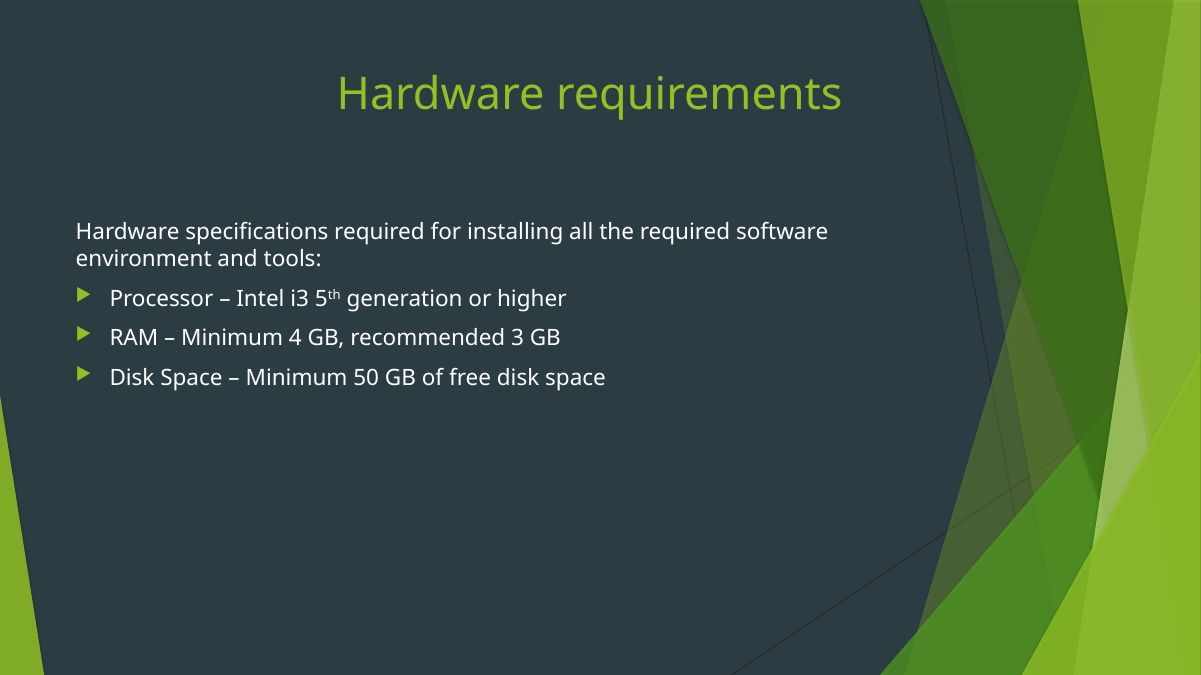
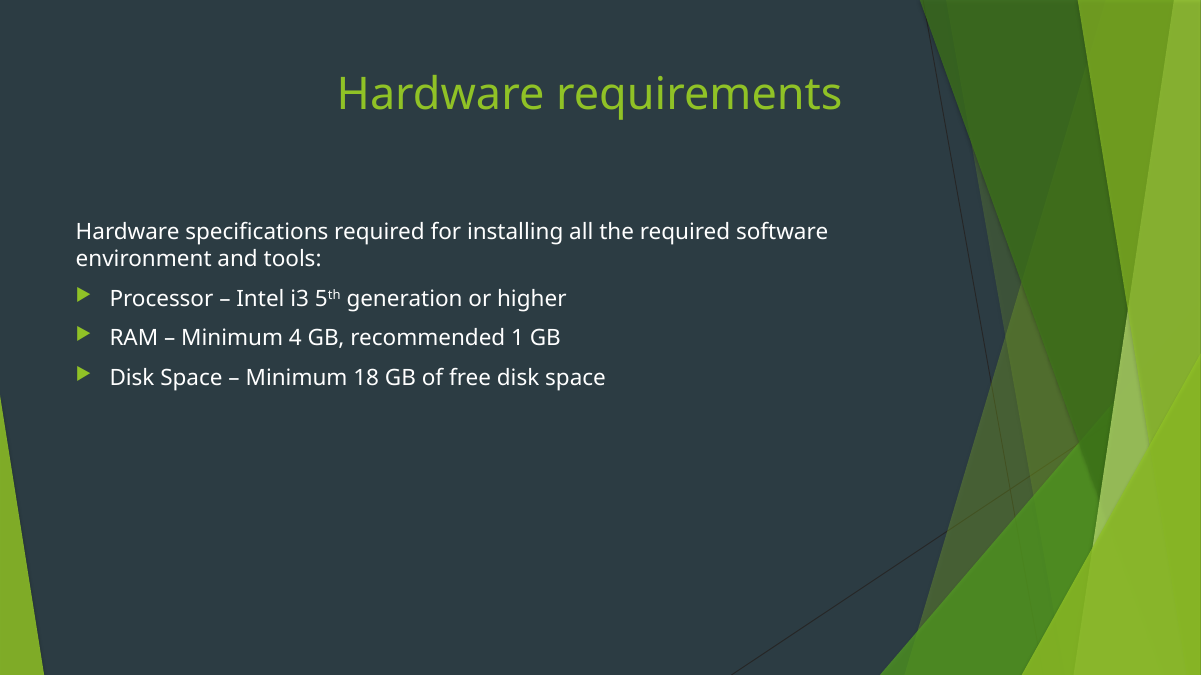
3: 3 -> 1
50: 50 -> 18
